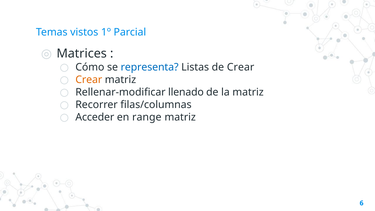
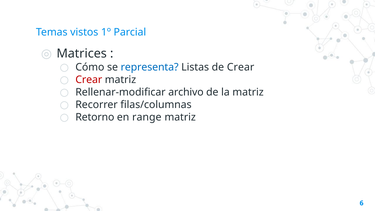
Crear at (89, 80) colour: orange -> red
llenado: llenado -> archivo
Acceder: Acceder -> Retorno
